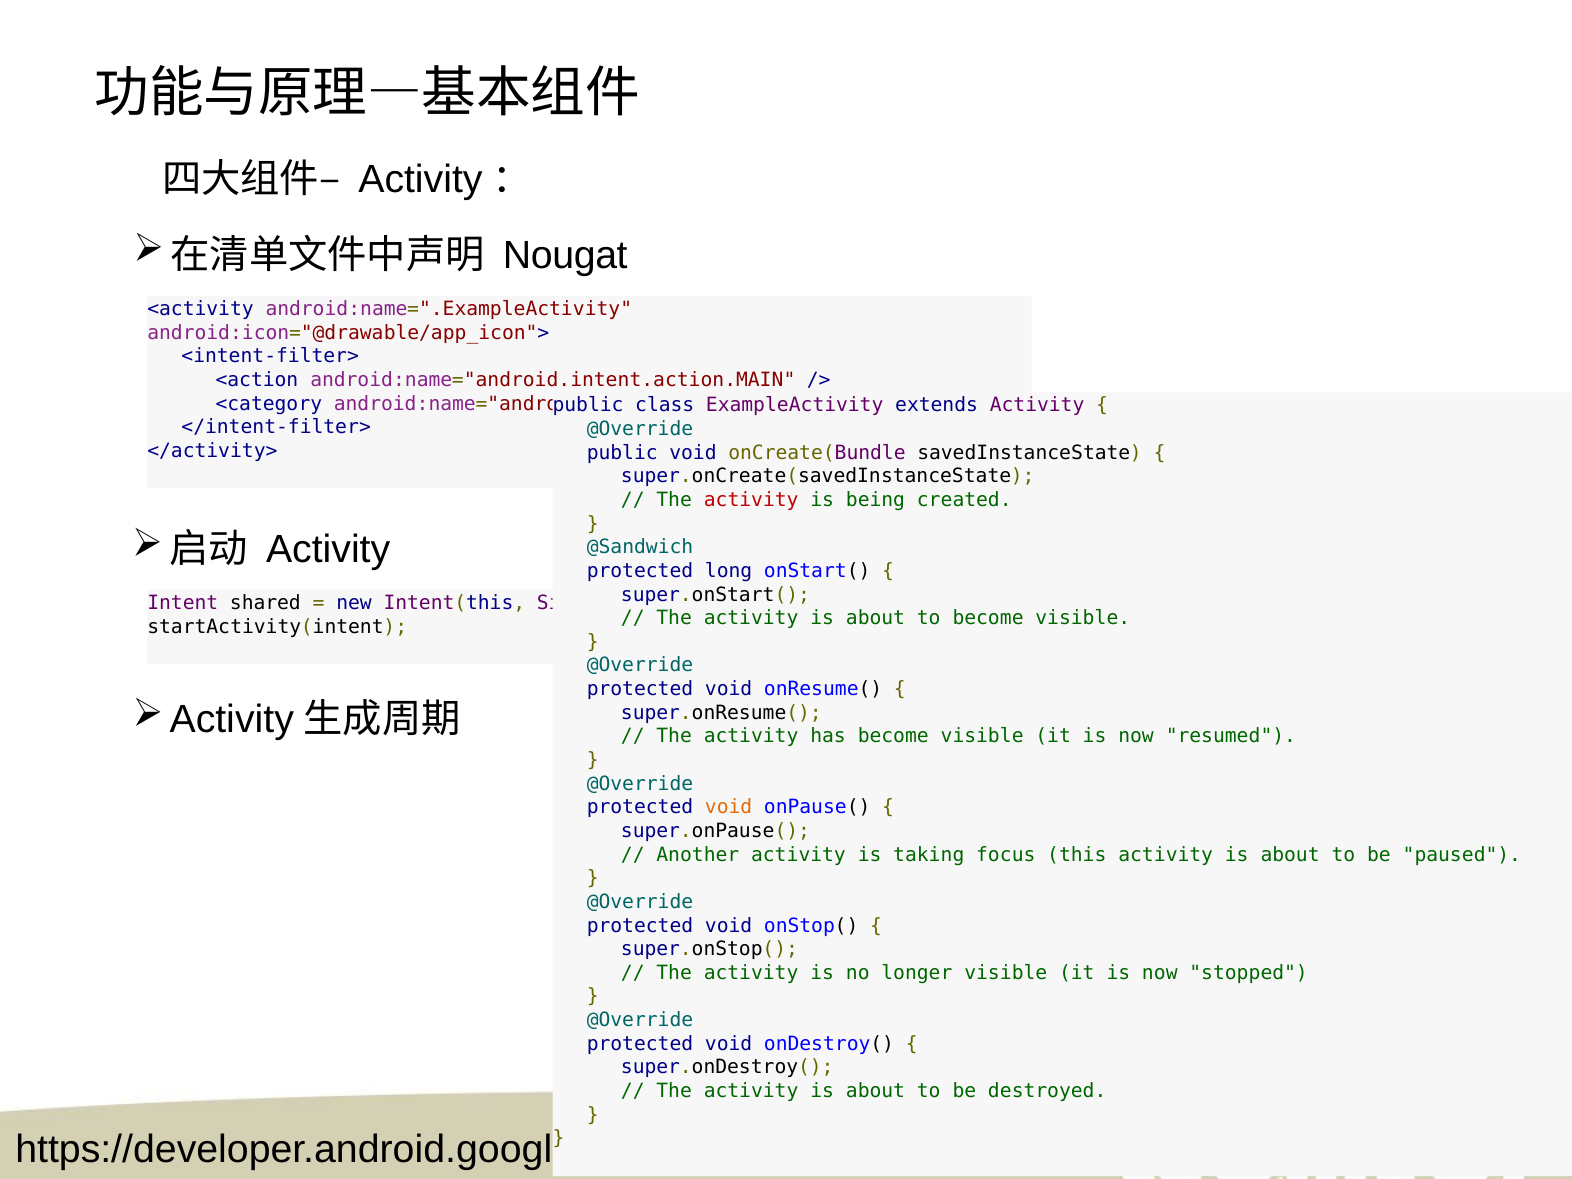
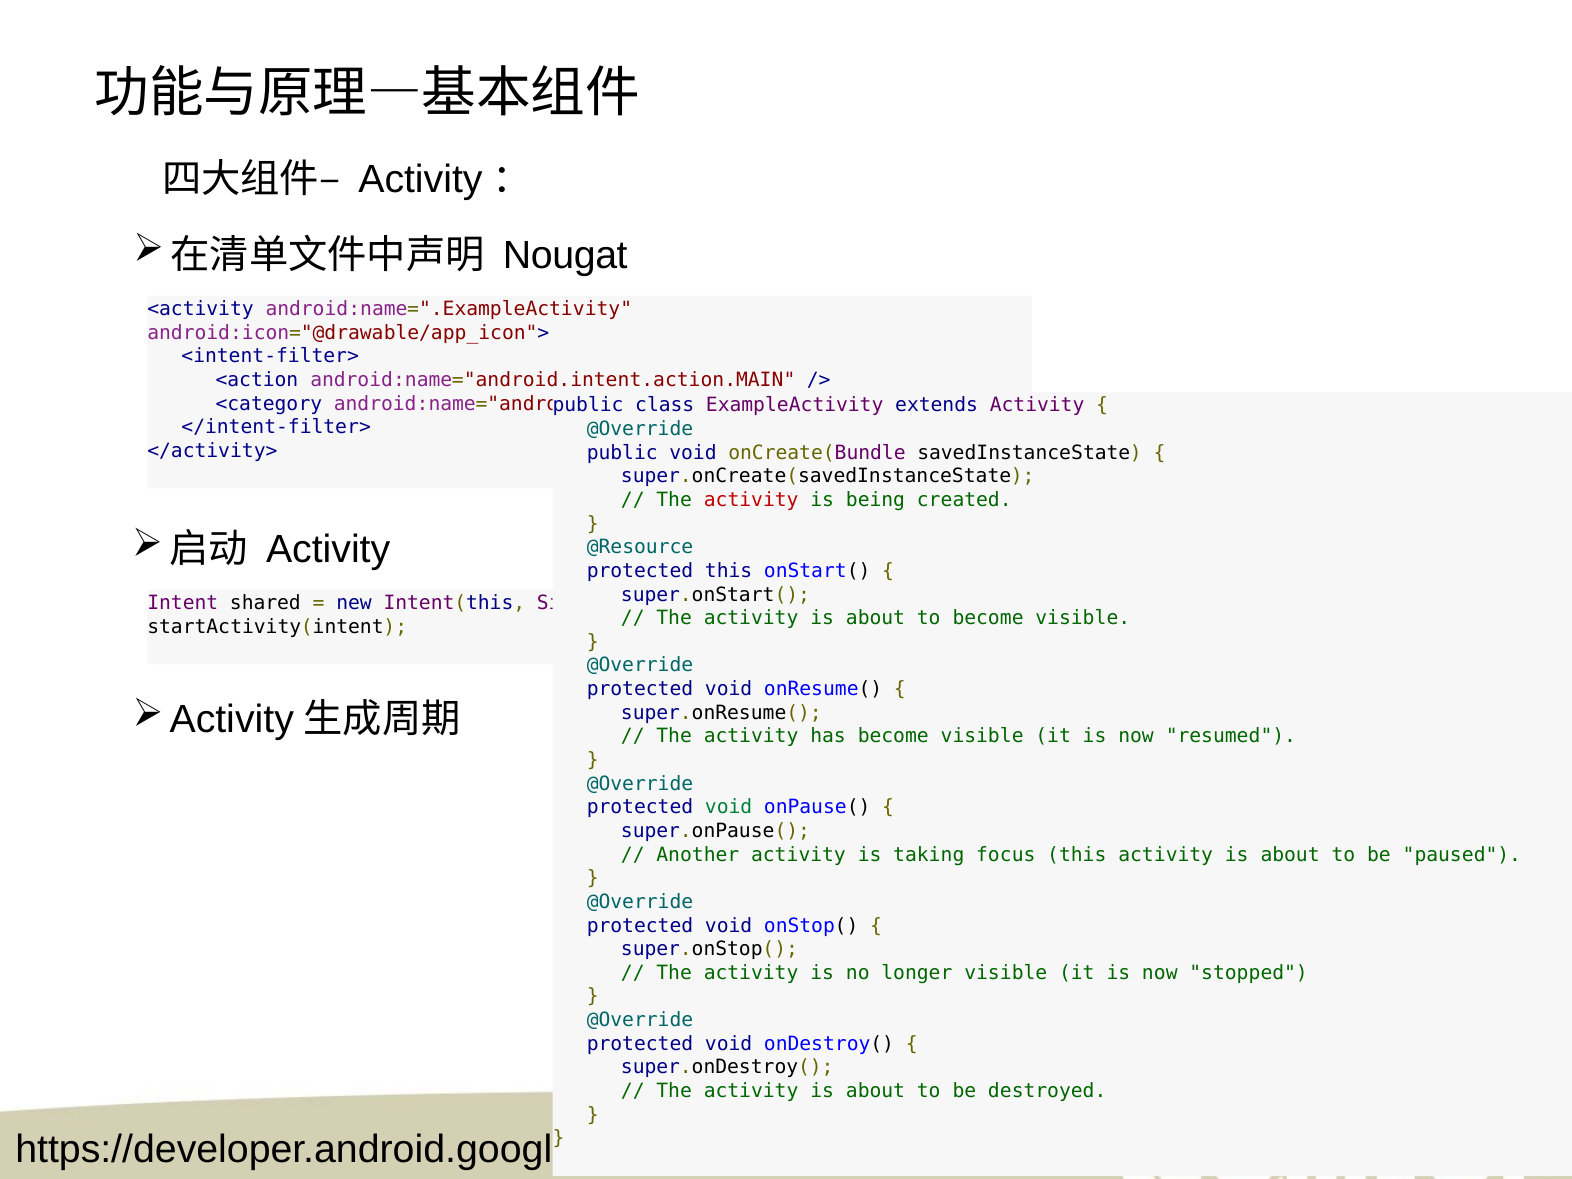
@Sandwich: @Sandwich -> @Resource
protected long: long -> this
void at (729, 807) colour: orange -> green
